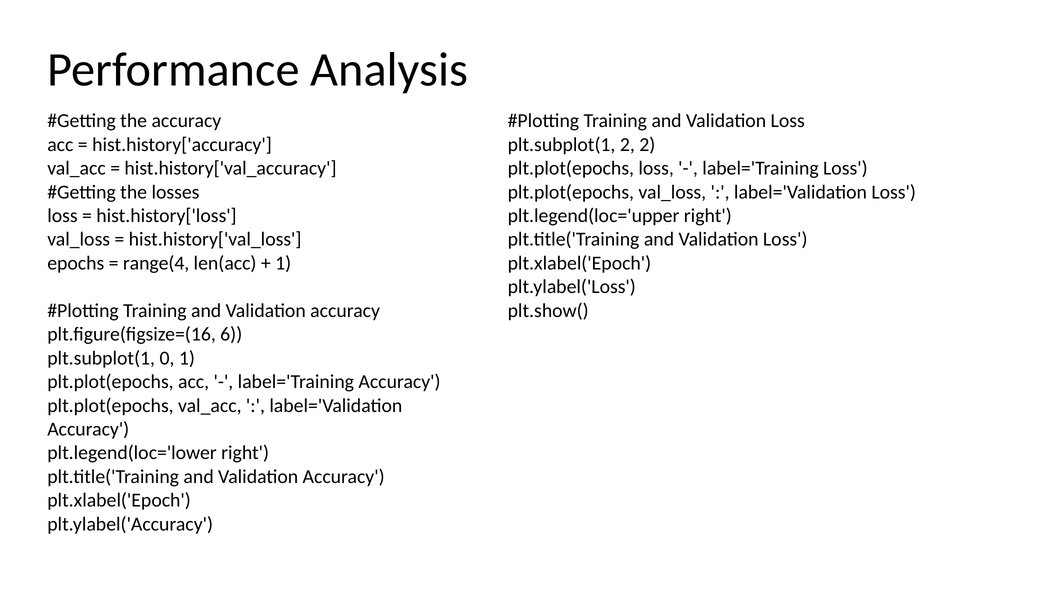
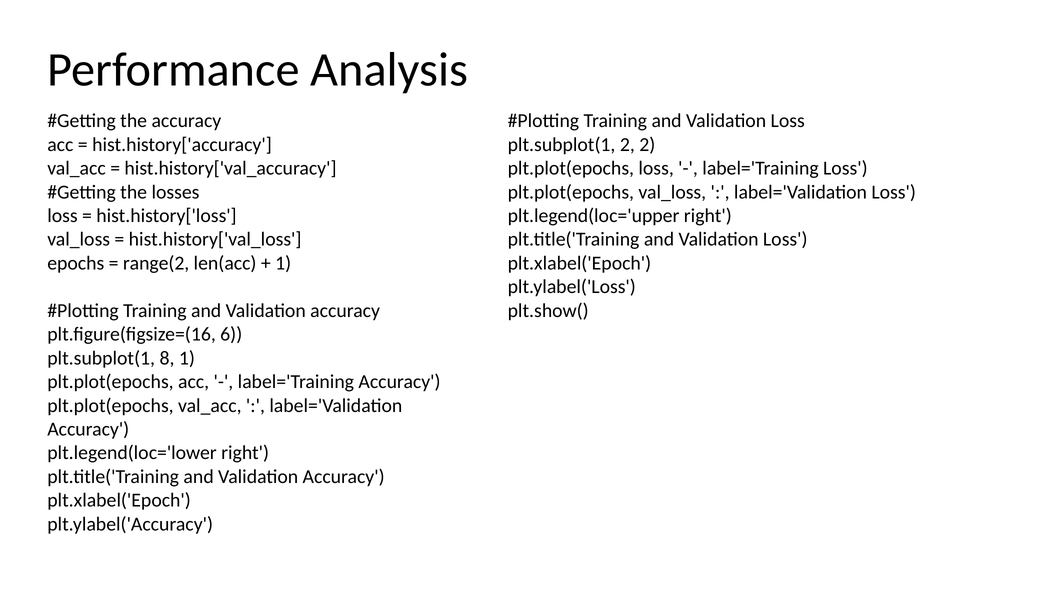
range(4: range(4 -> range(2
0: 0 -> 8
